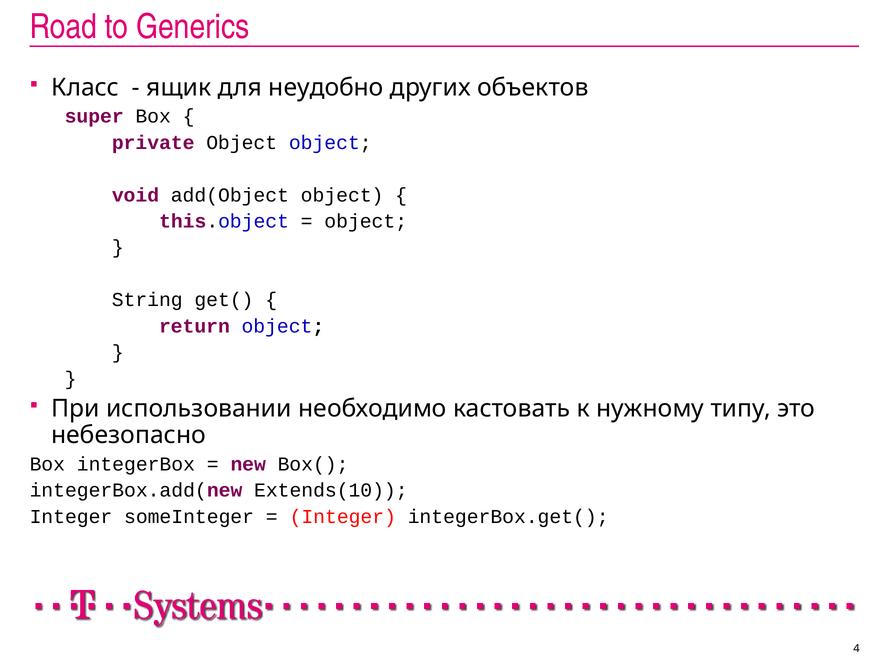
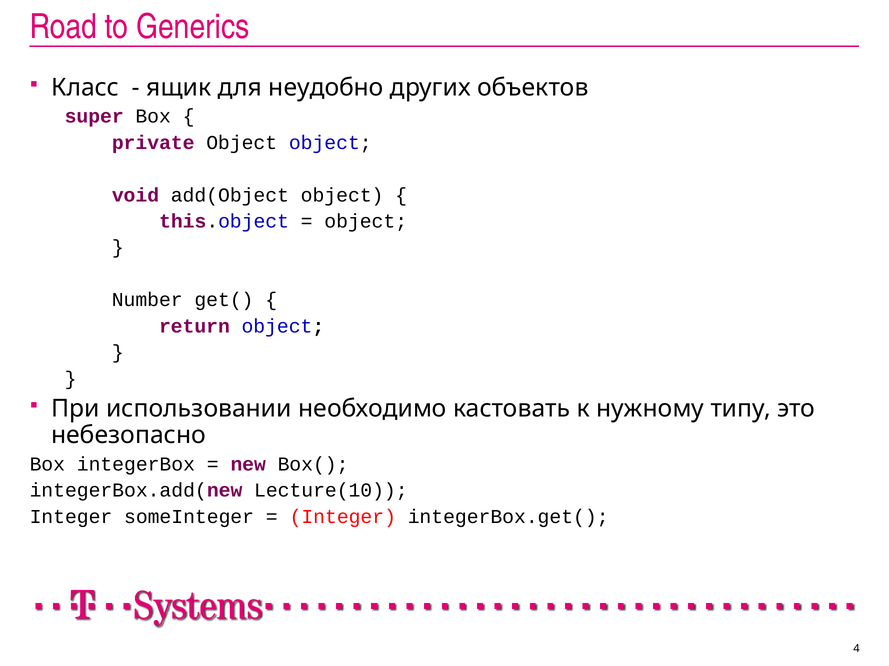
String: String -> Number
Extends(10: Extends(10 -> Lecture(10
